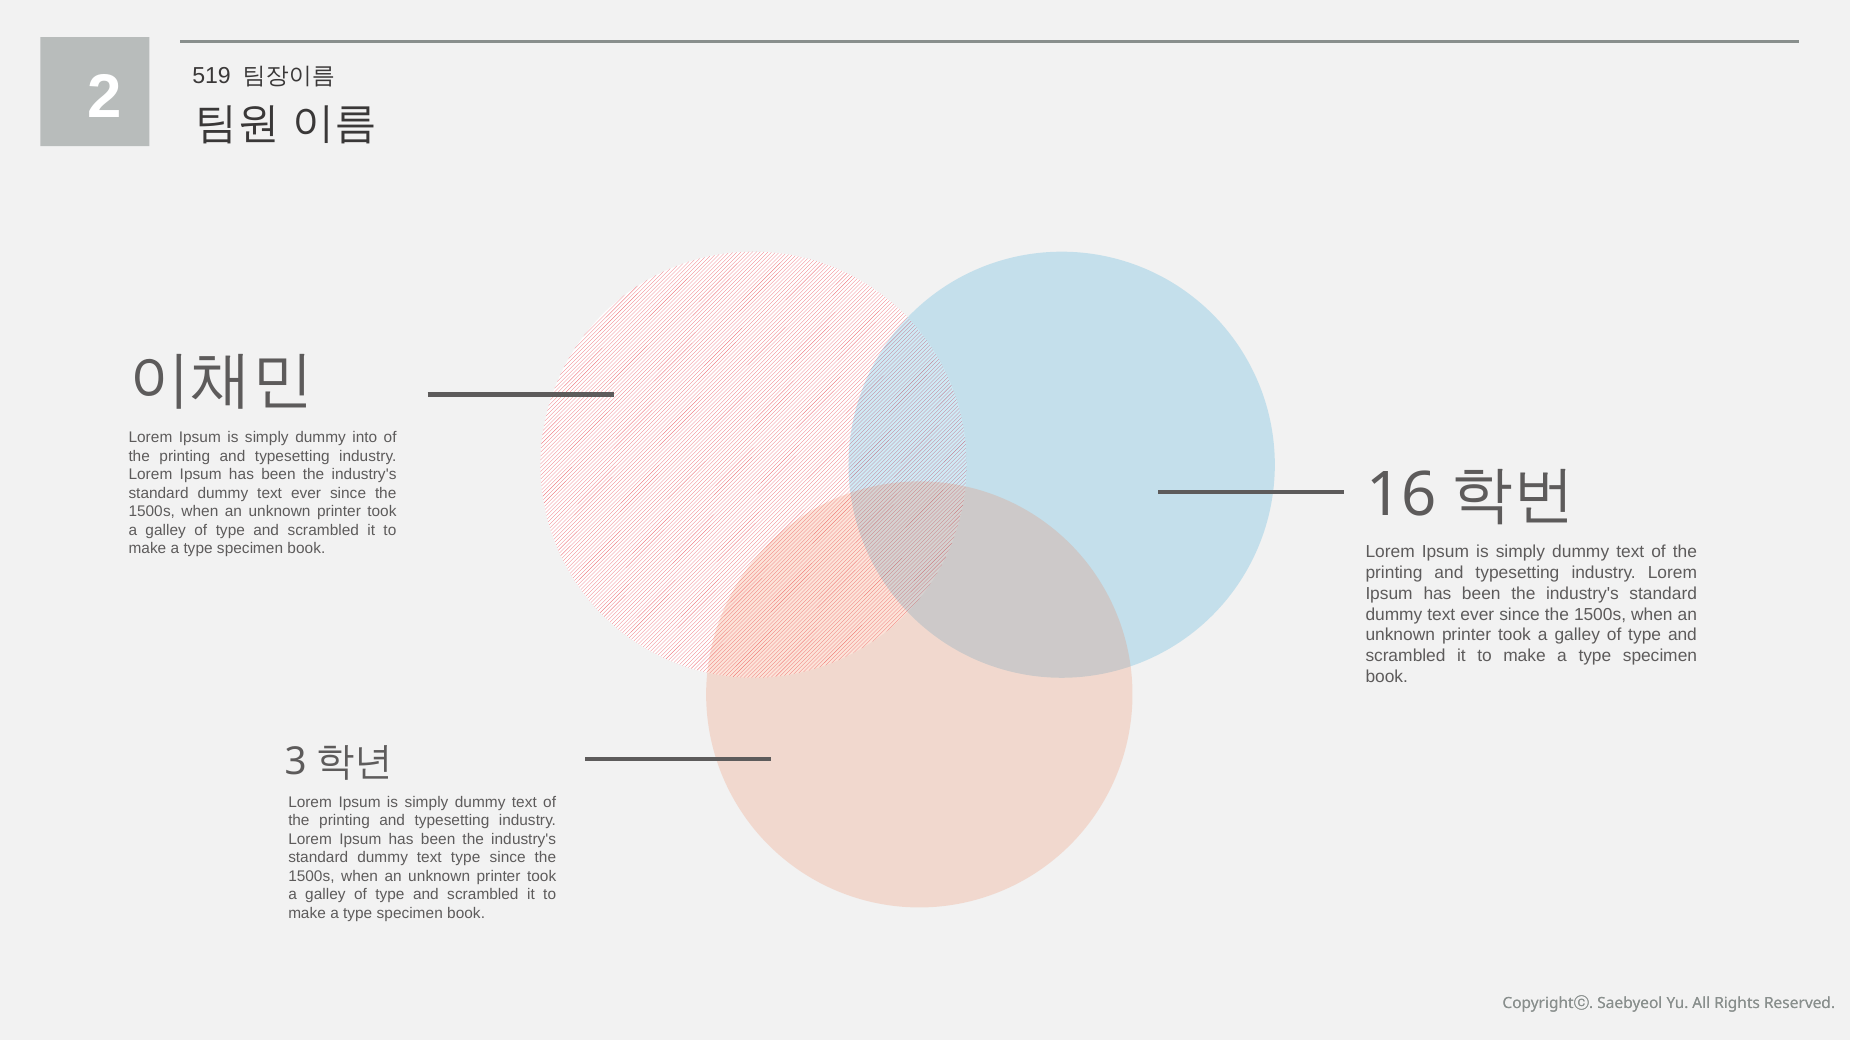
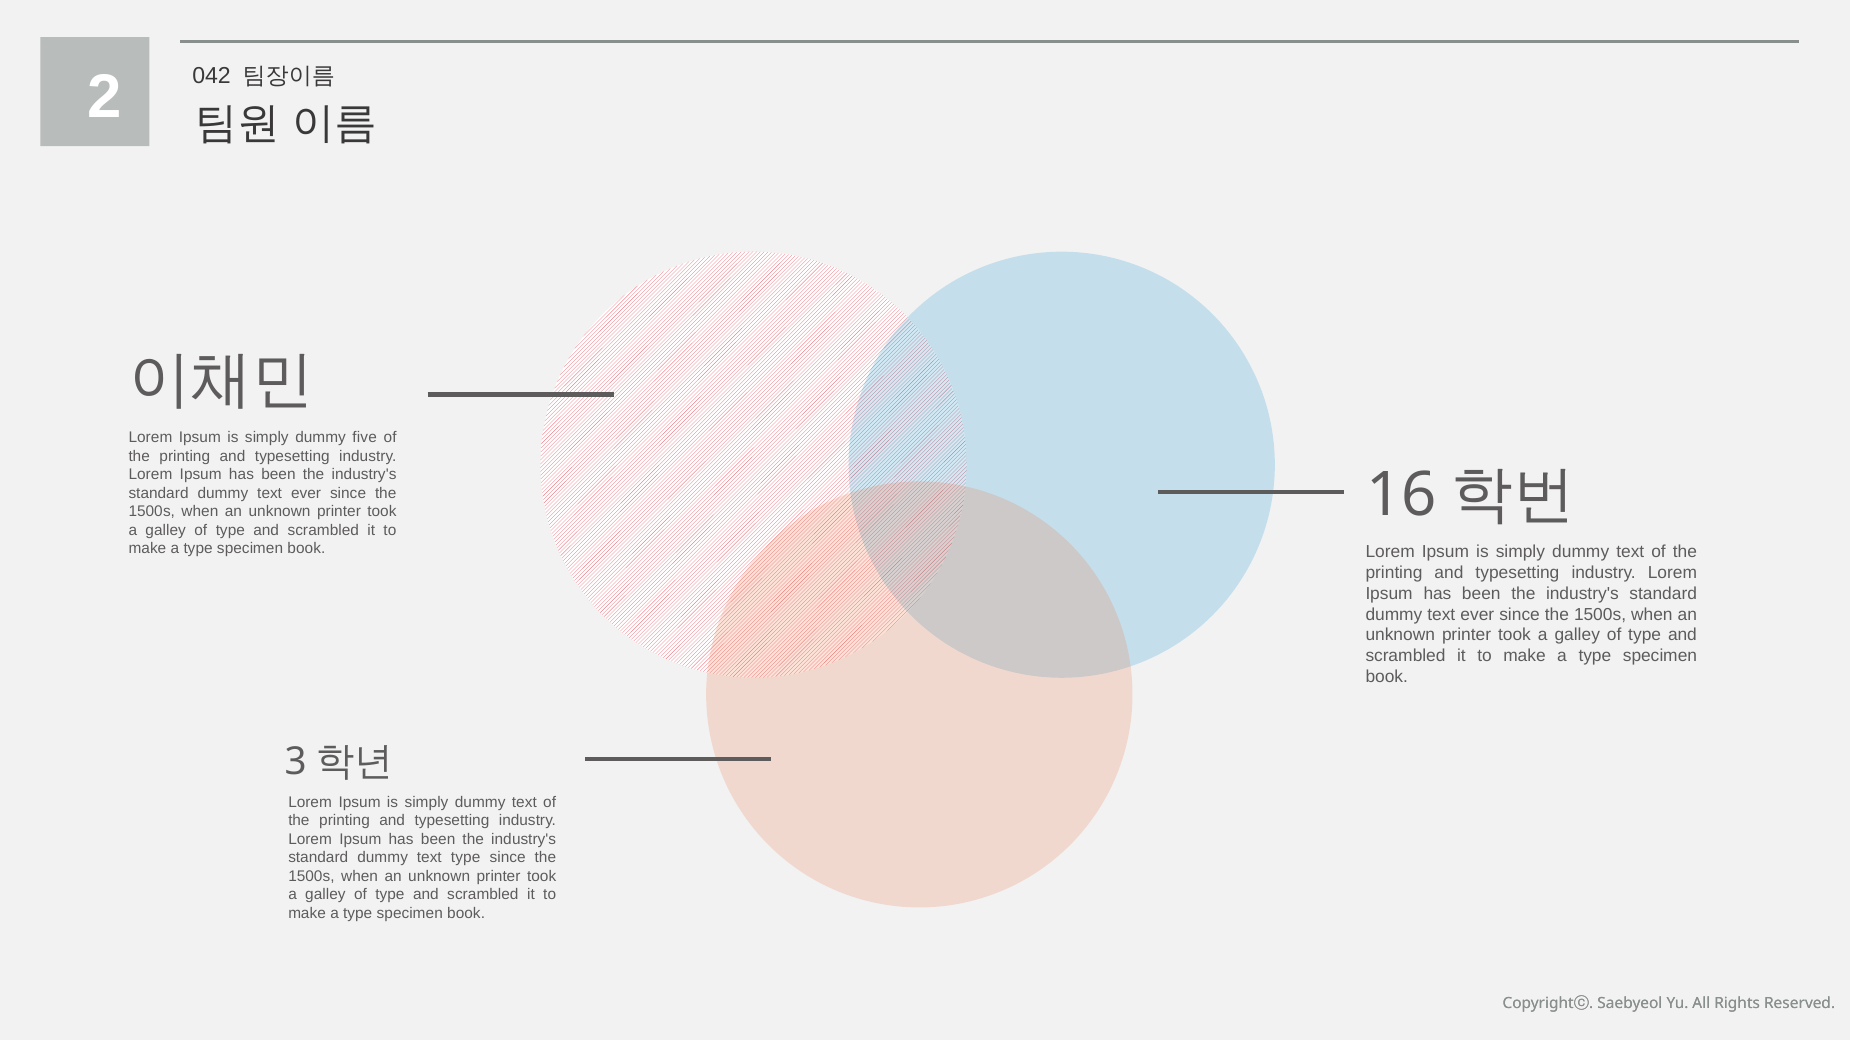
519: 519 -> 042
into: into -> five
